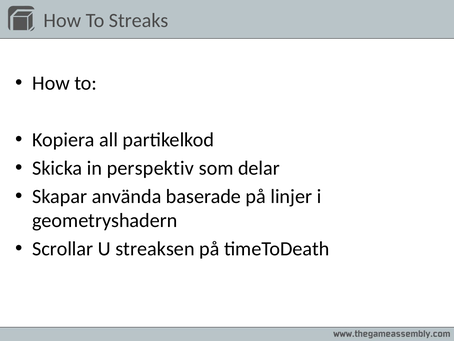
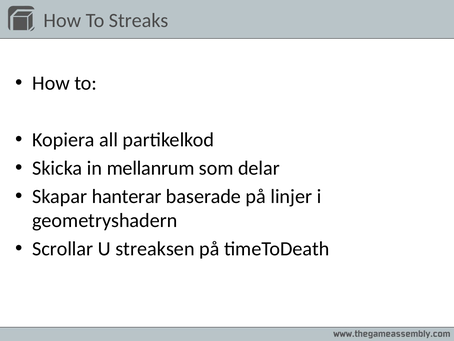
perspektiv: perspektiv -> mellanrum
använda: använda -> hanterar
